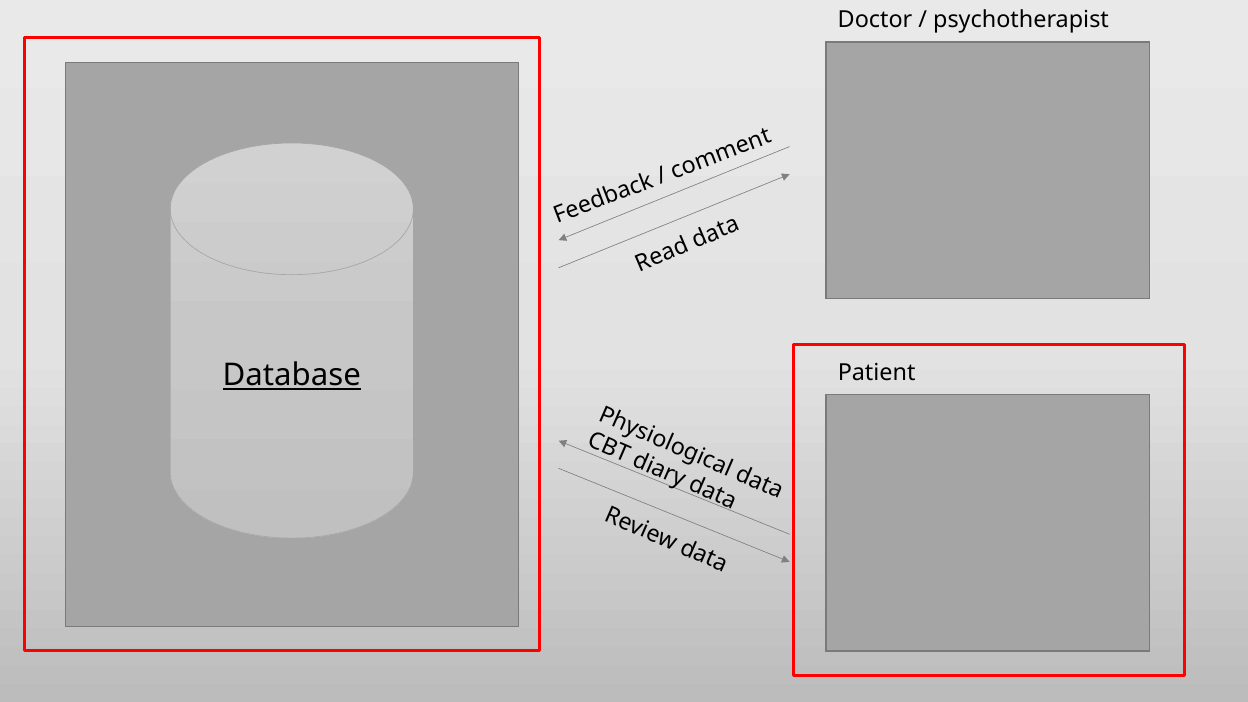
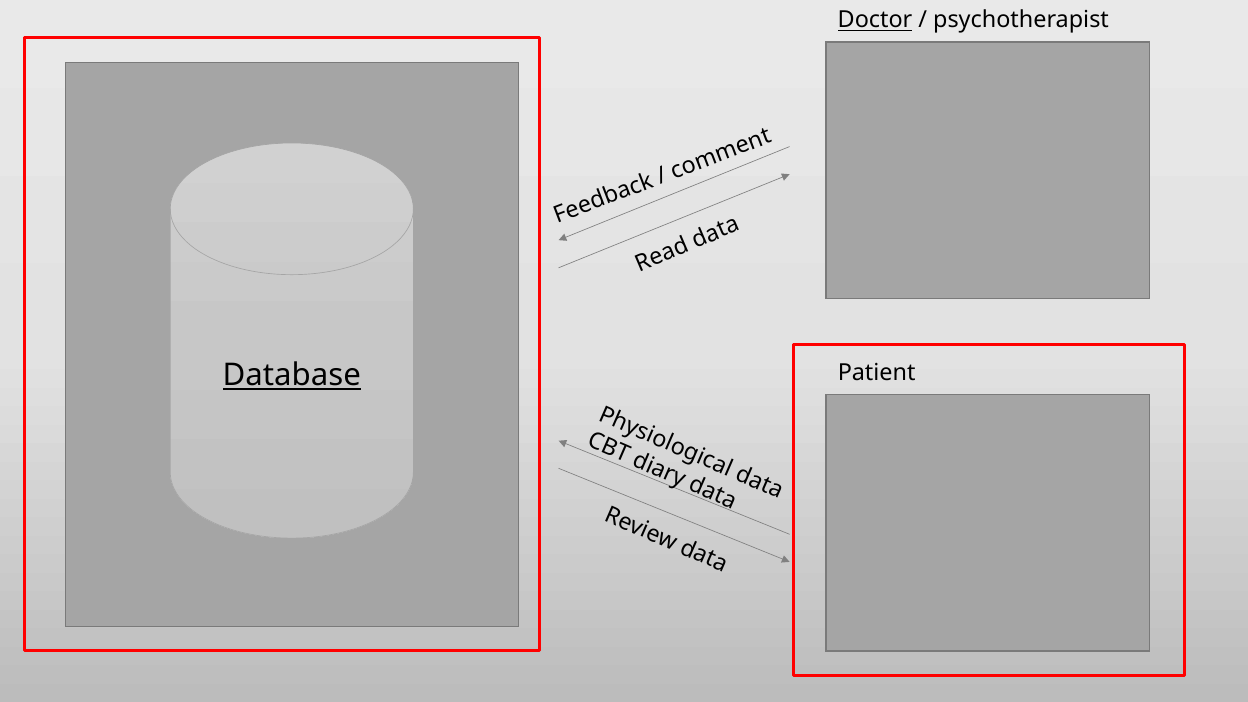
Doctor underline: none -> present
